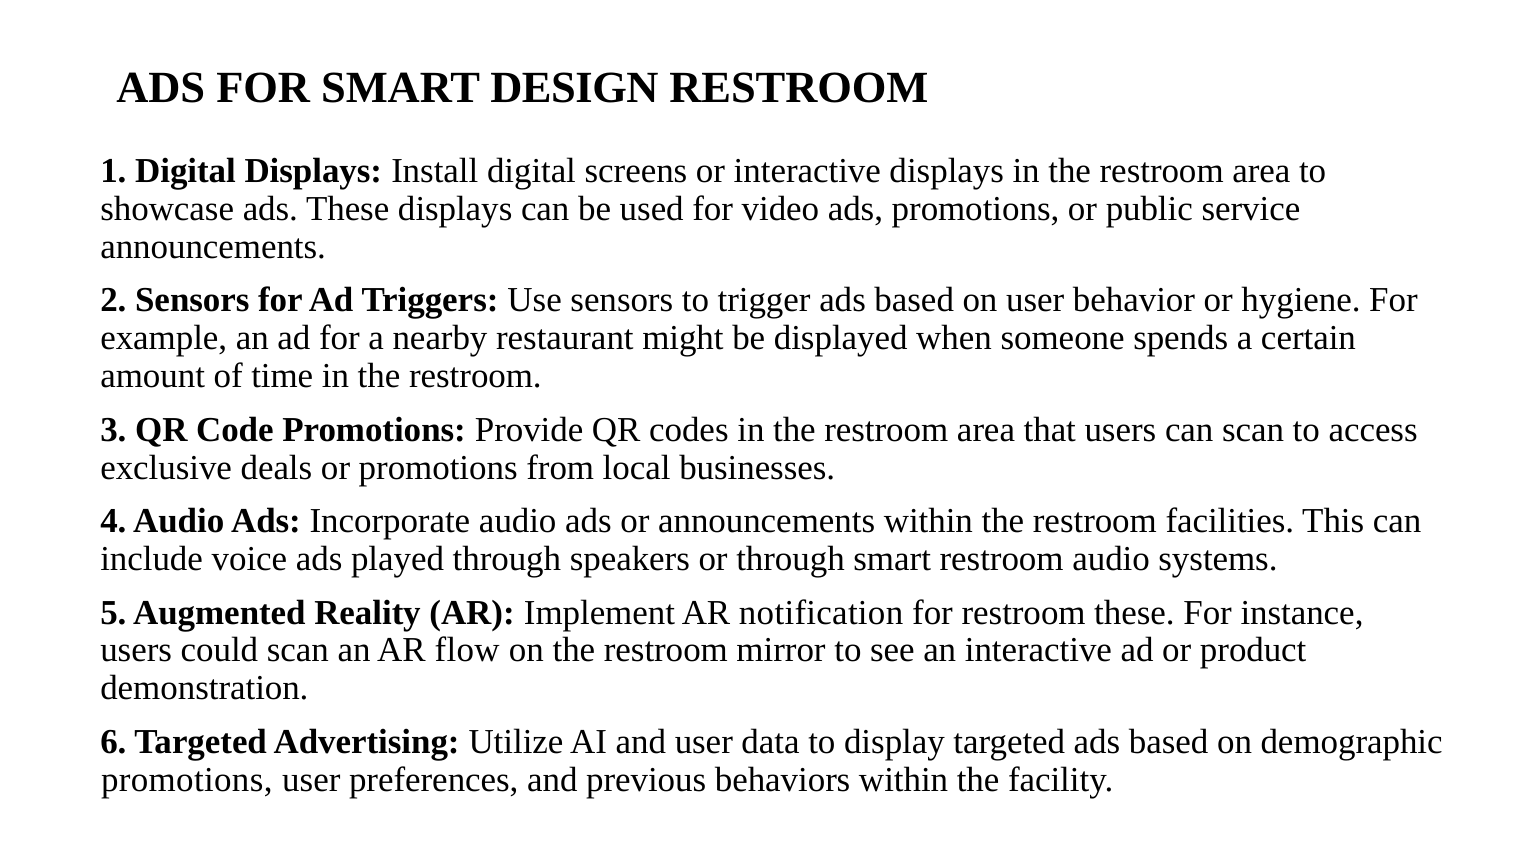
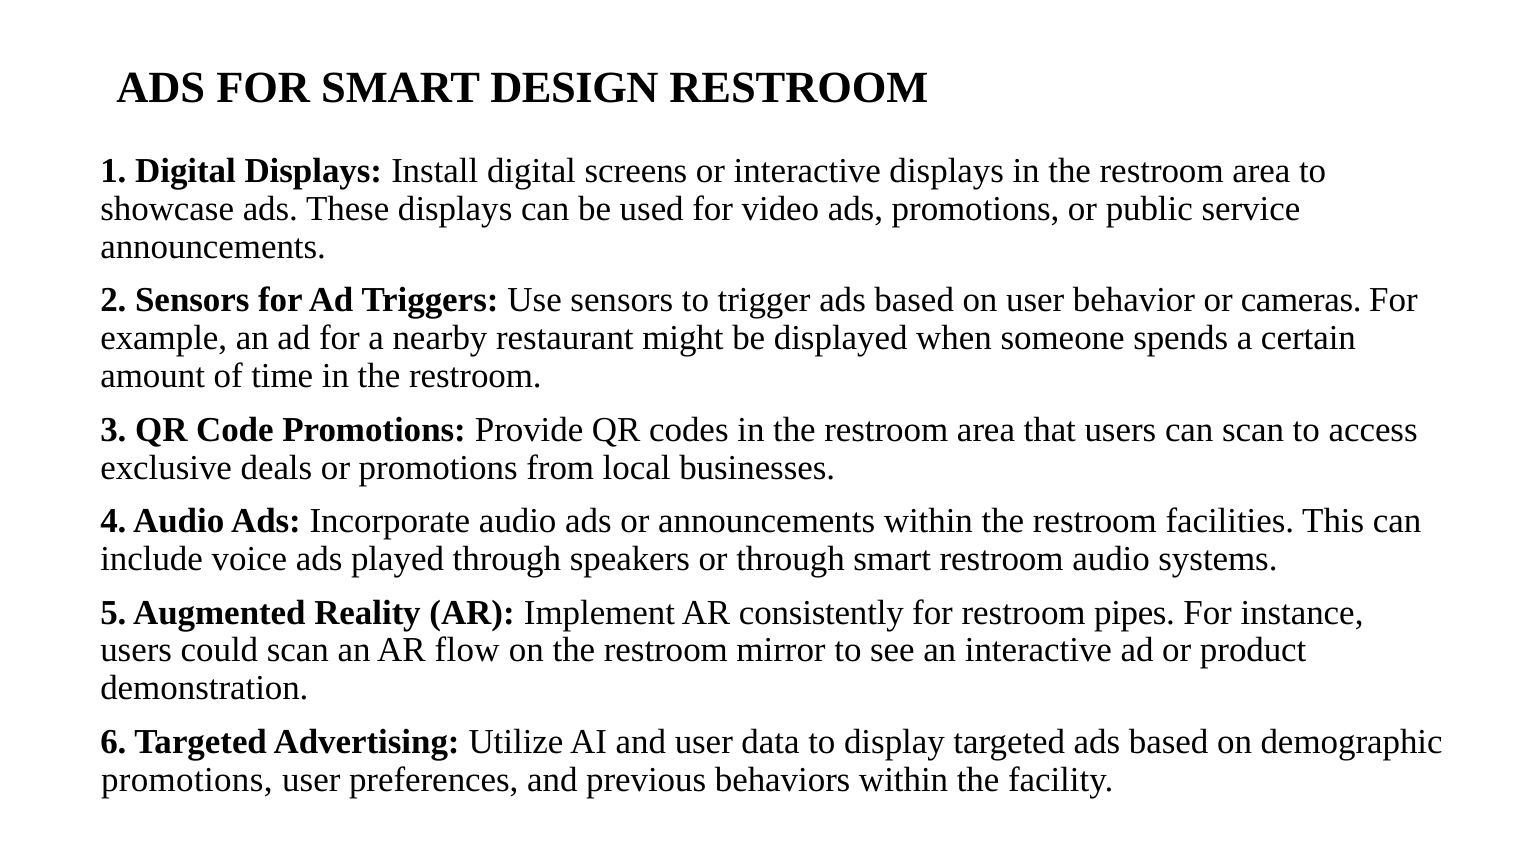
hygiene: hygiene -> cameras
notification: notification -> consistently
restroom these: these -> pipes
